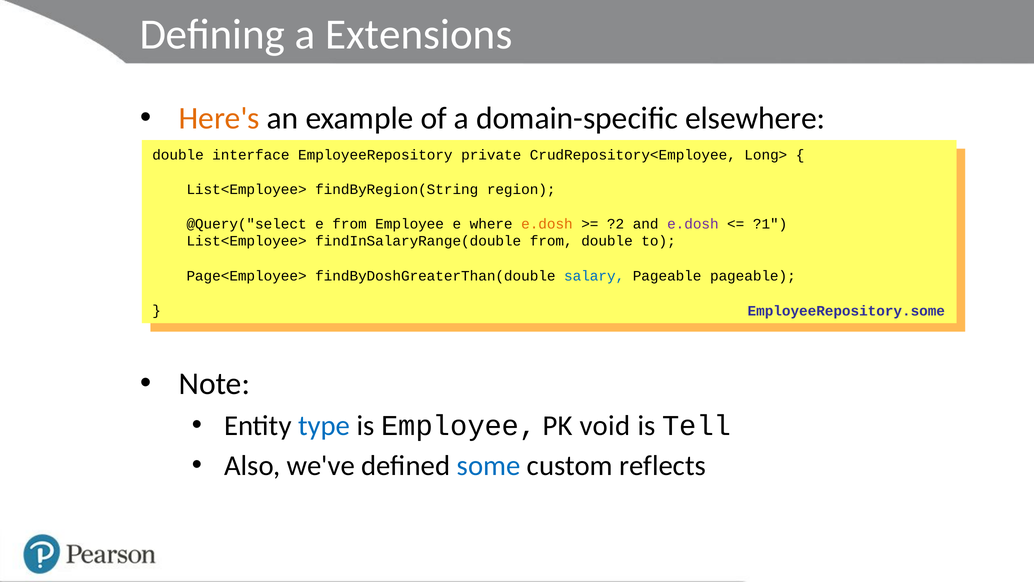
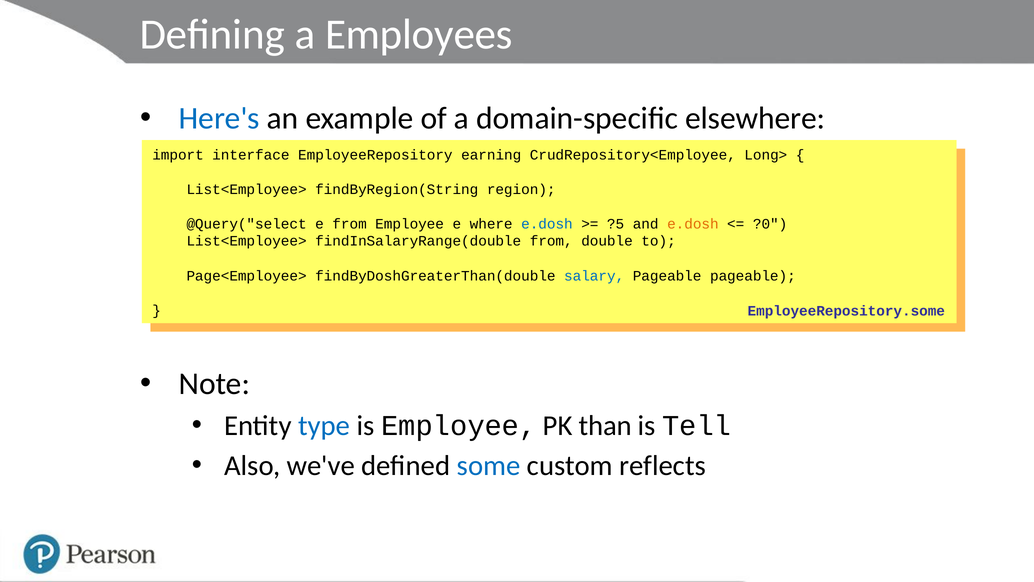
Extensions: Extensions -> Employees
Here's colour: orange -> blue
double at (178, 155): double -> import
private: private -> earning
e.dosh at (547, 224) colour: orange -> blue
?2 at (616, 224): ?2 -> ?5
e.dosh at (693, 224) colour: purple -> orange
?1 at (770, 224): ?1 -> ?0
void: void -> than
